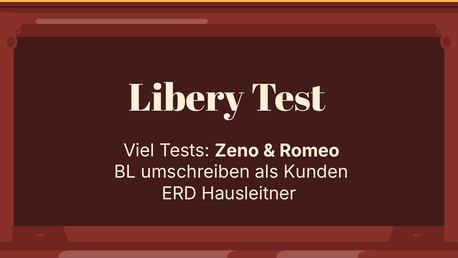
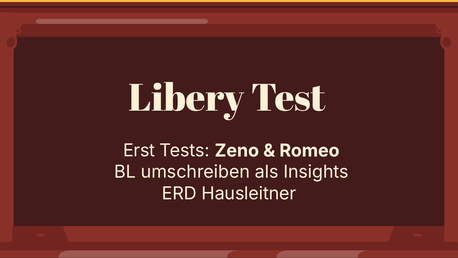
Viel: Viel -> Erst
Kunden: Kunden -> Insights
